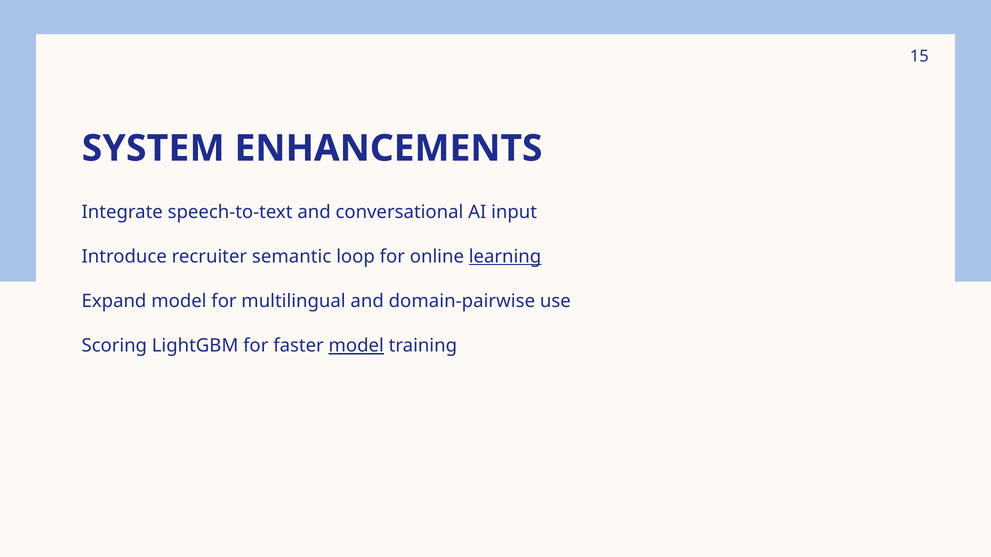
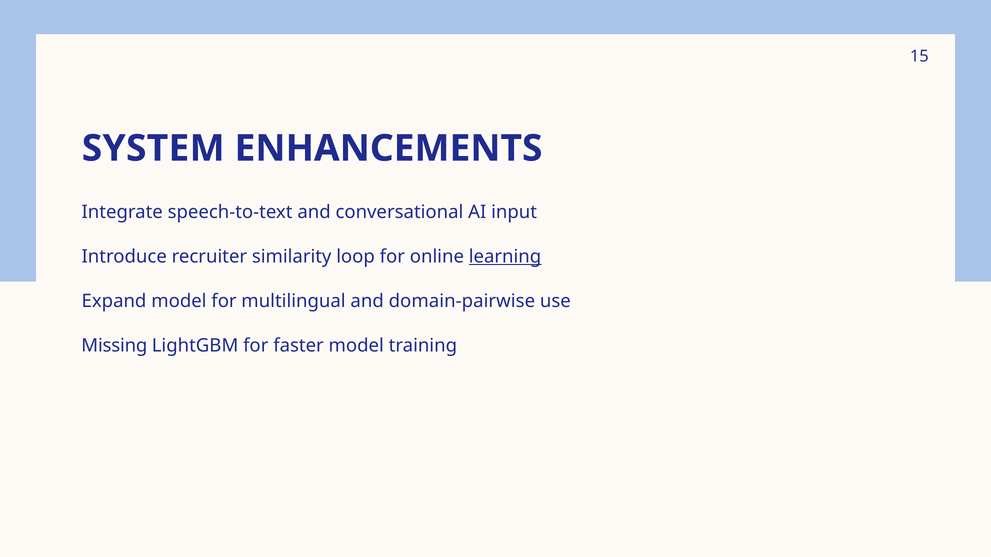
semantic: semantic -> similarity
Scoring: Scoring -> Missing
model at (356, 346) underline: present -> none
